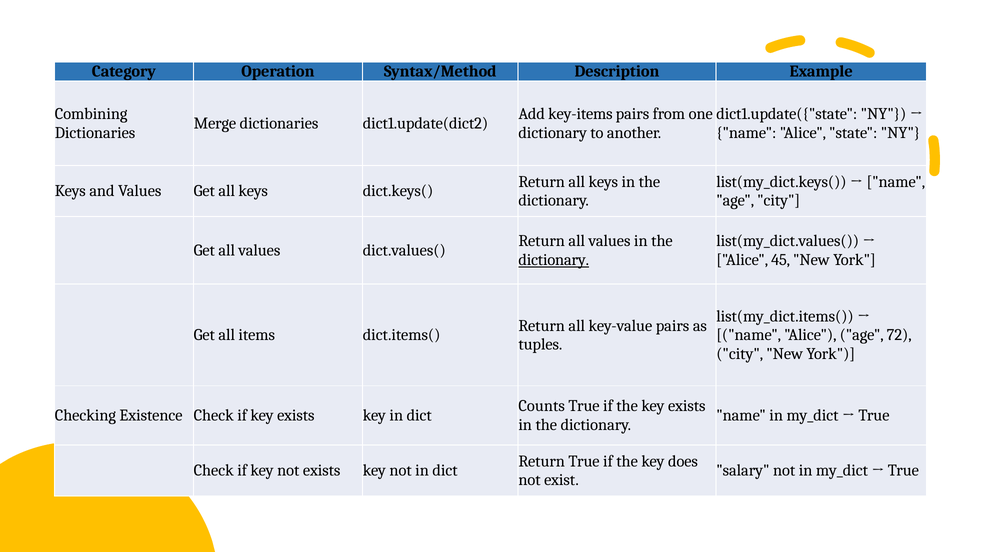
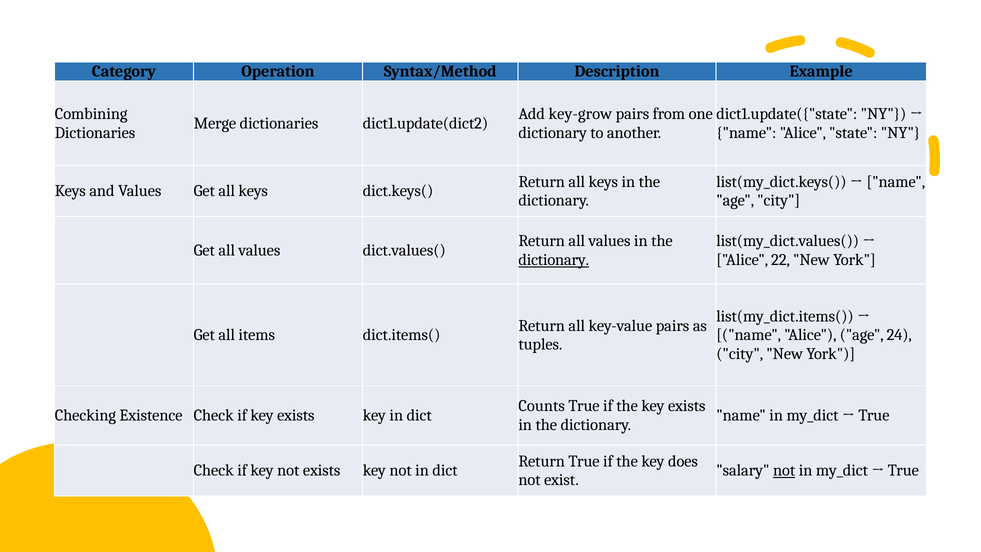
key-items: key-items -> key-grow
45: 45 -> 22
72: 72 -> 24
not at (784, 470) underline: none -> present
